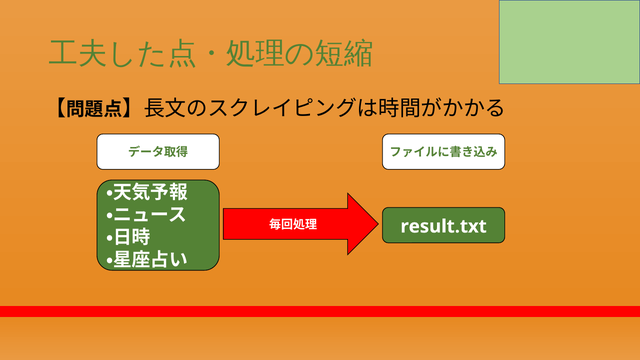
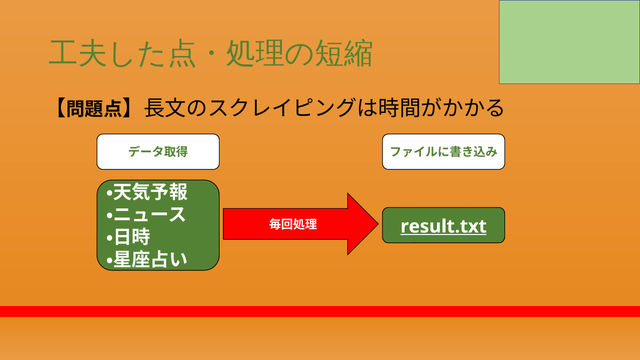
result.txt underline: none -> present
